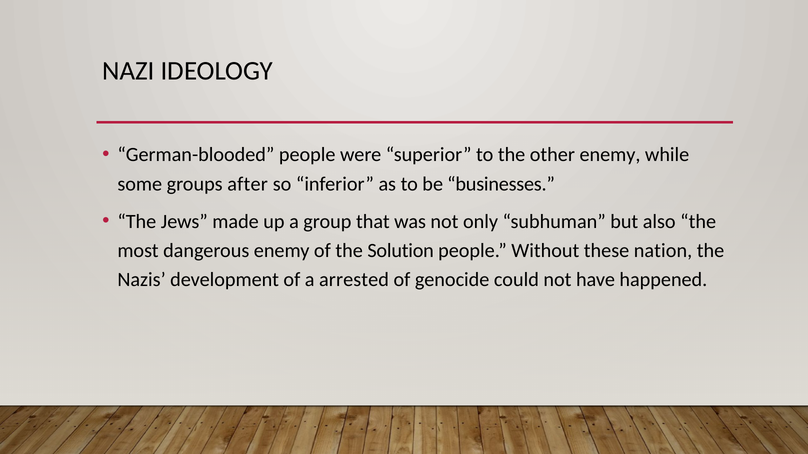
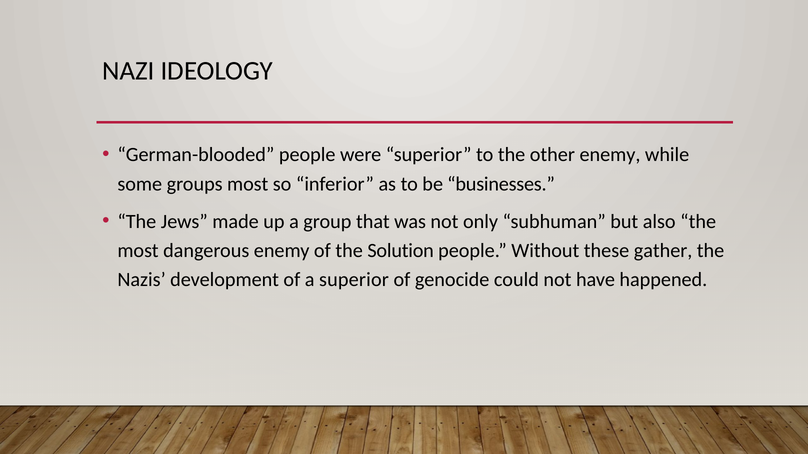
groups after: after -> most
nation: nation -> gather
a arrested: arrested -> superior
